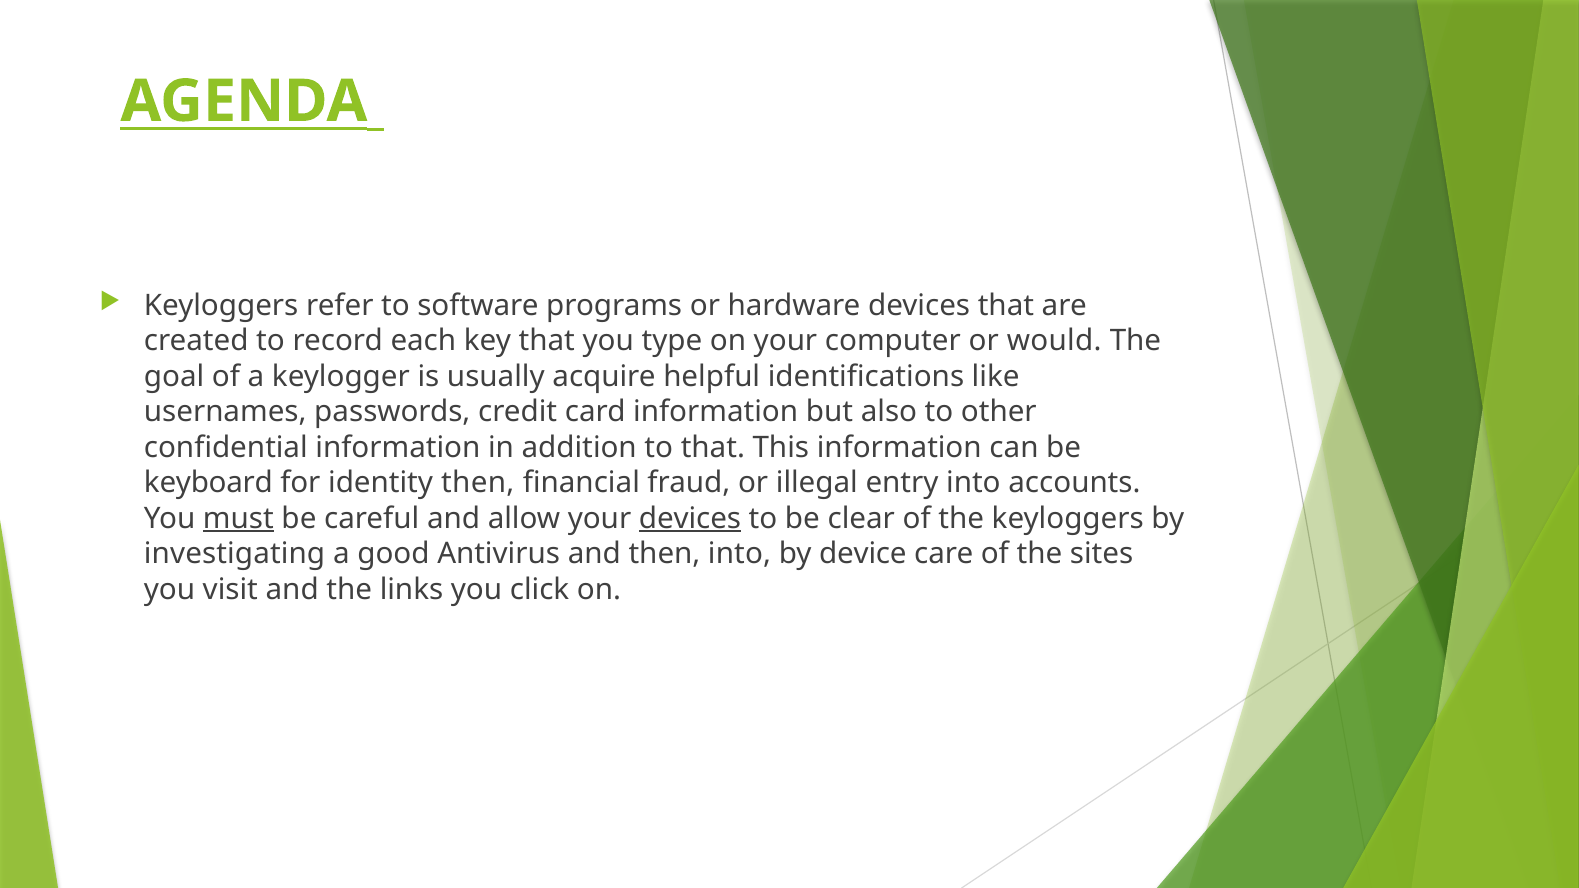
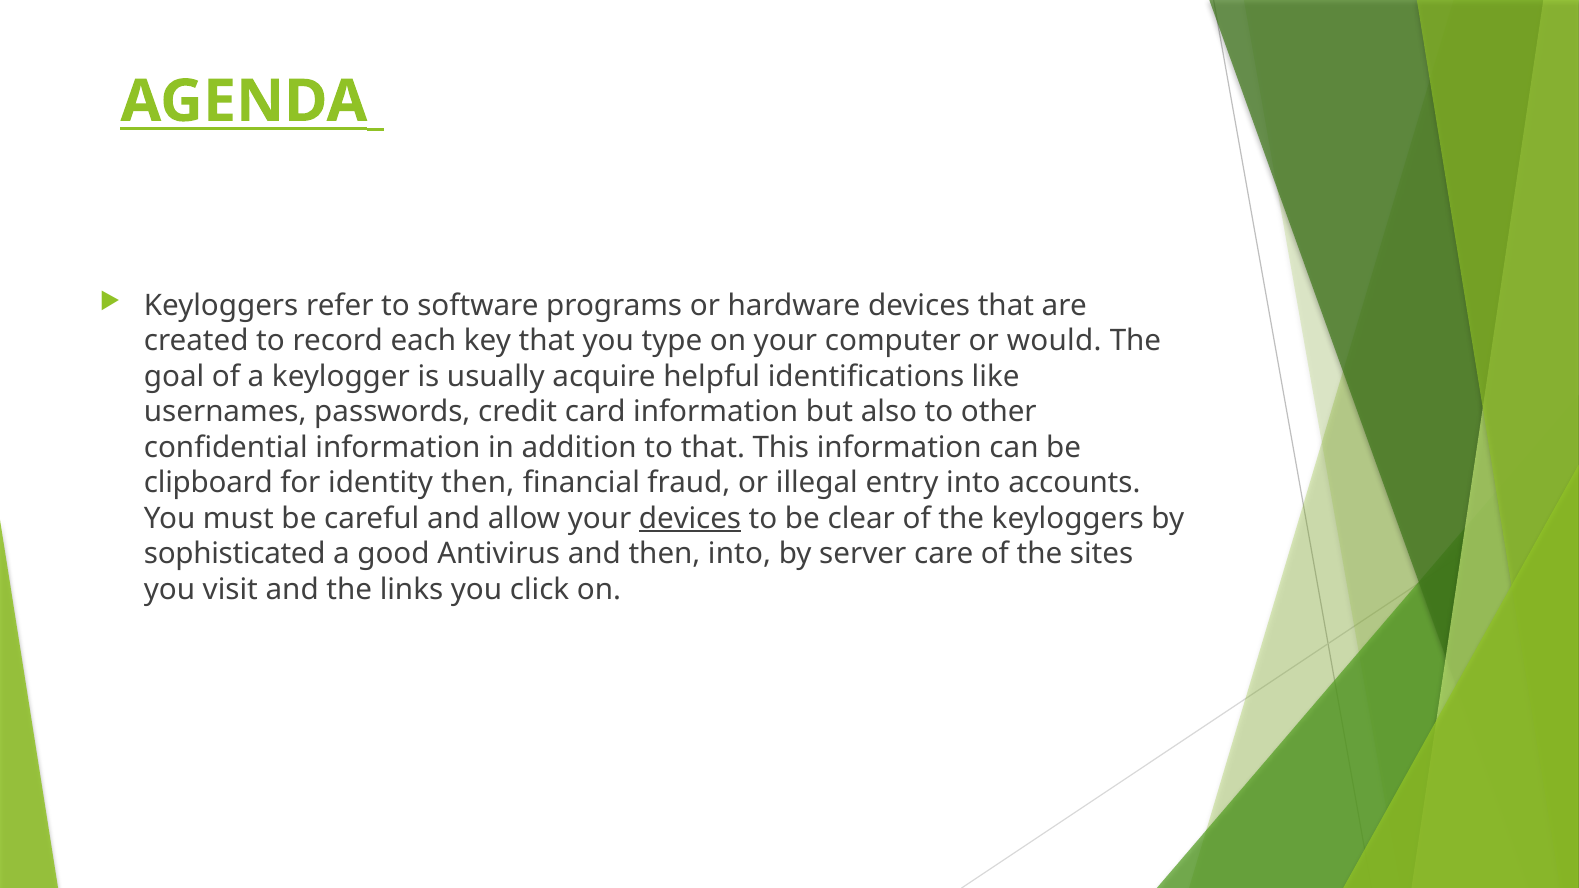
keyboard: keyboard -> clipboard
must underline: present -> none
investigating: investigating -> sophisticated
device: device -> server
